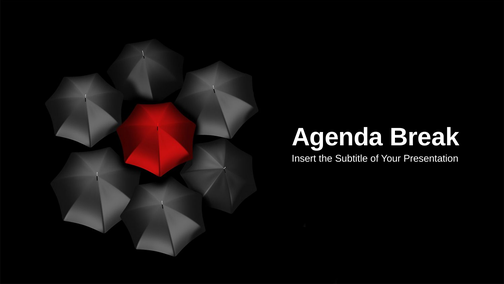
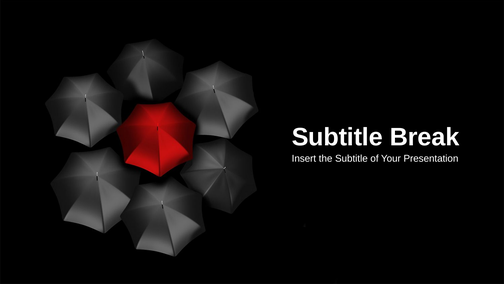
Agenda at (337, 137): Agenda -> Subtitle
